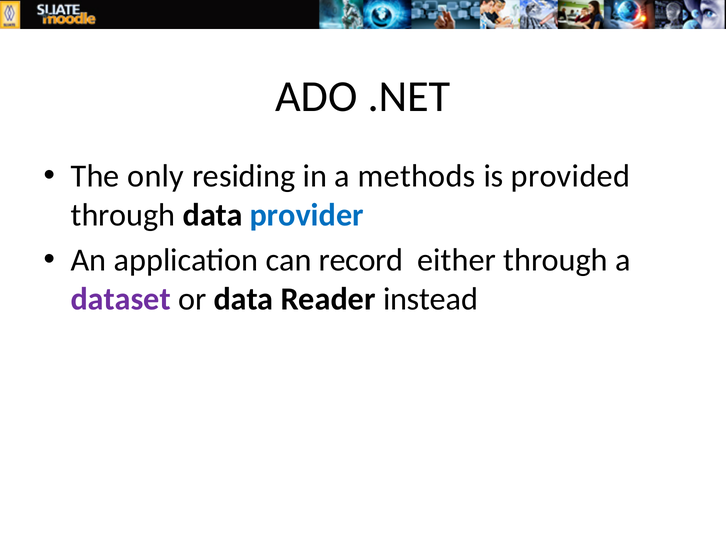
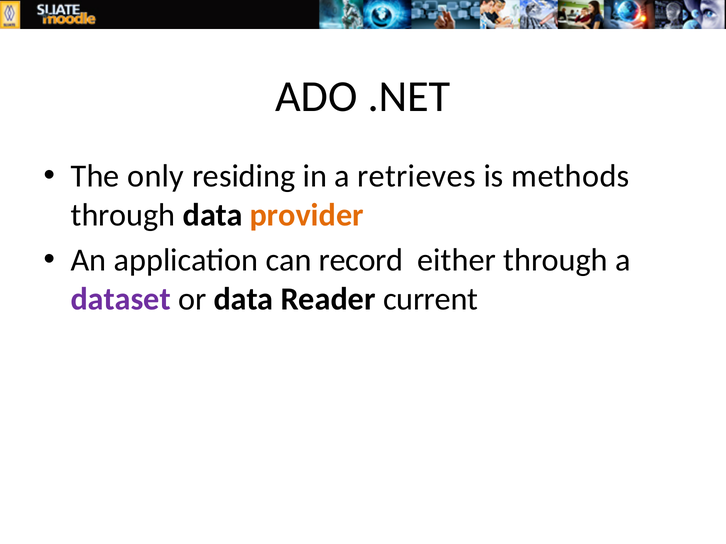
methods: methods -> retrieves
provided: provided -> methods
provider colour: blue -> orange
instead: instead -> current
